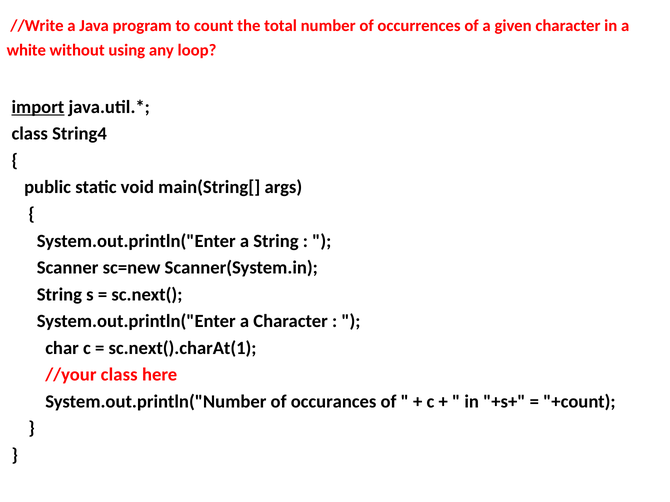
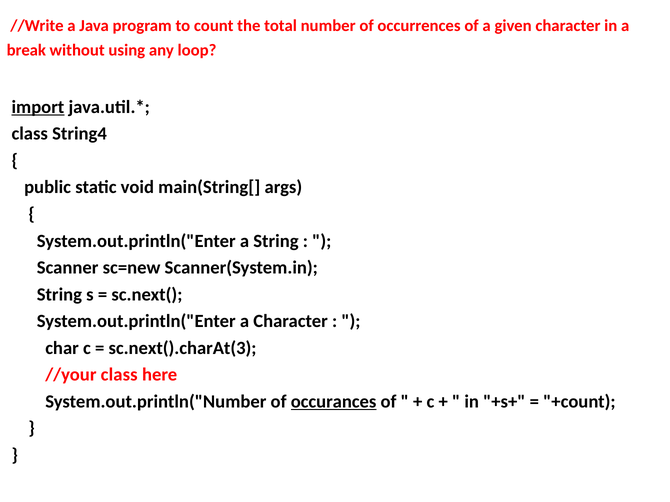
white: white -> break
sc.next().charAt(1: sc.next().charAt(1 -> sc.next().charAt(3
occurances underline: none -> present
